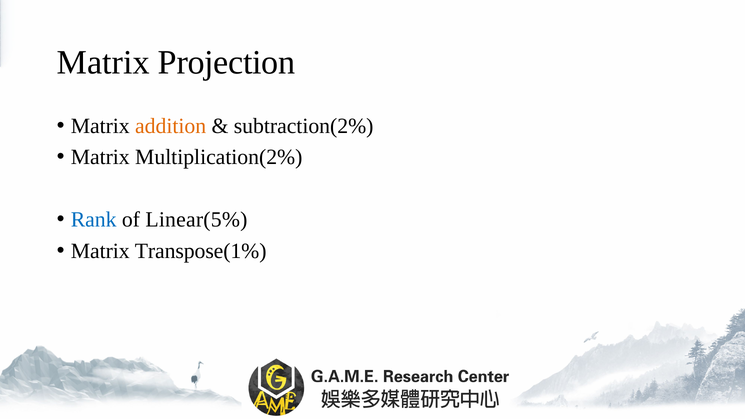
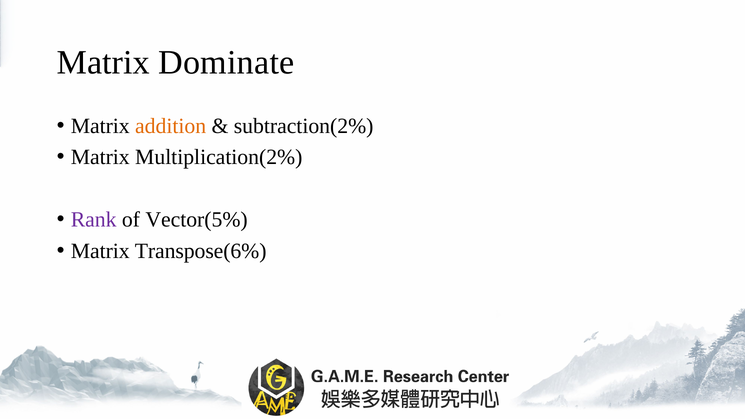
Projection: Projection -> Dominate
Rank colour: blue -> purple
Linear(5%: Linear(5% -> Vector(5%
Transpose(1%: Transpose(1% -> Transpose(6%
